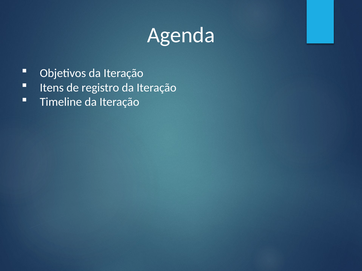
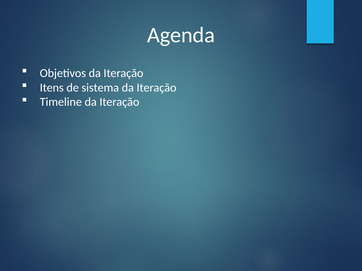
registro: registro -> sistema
